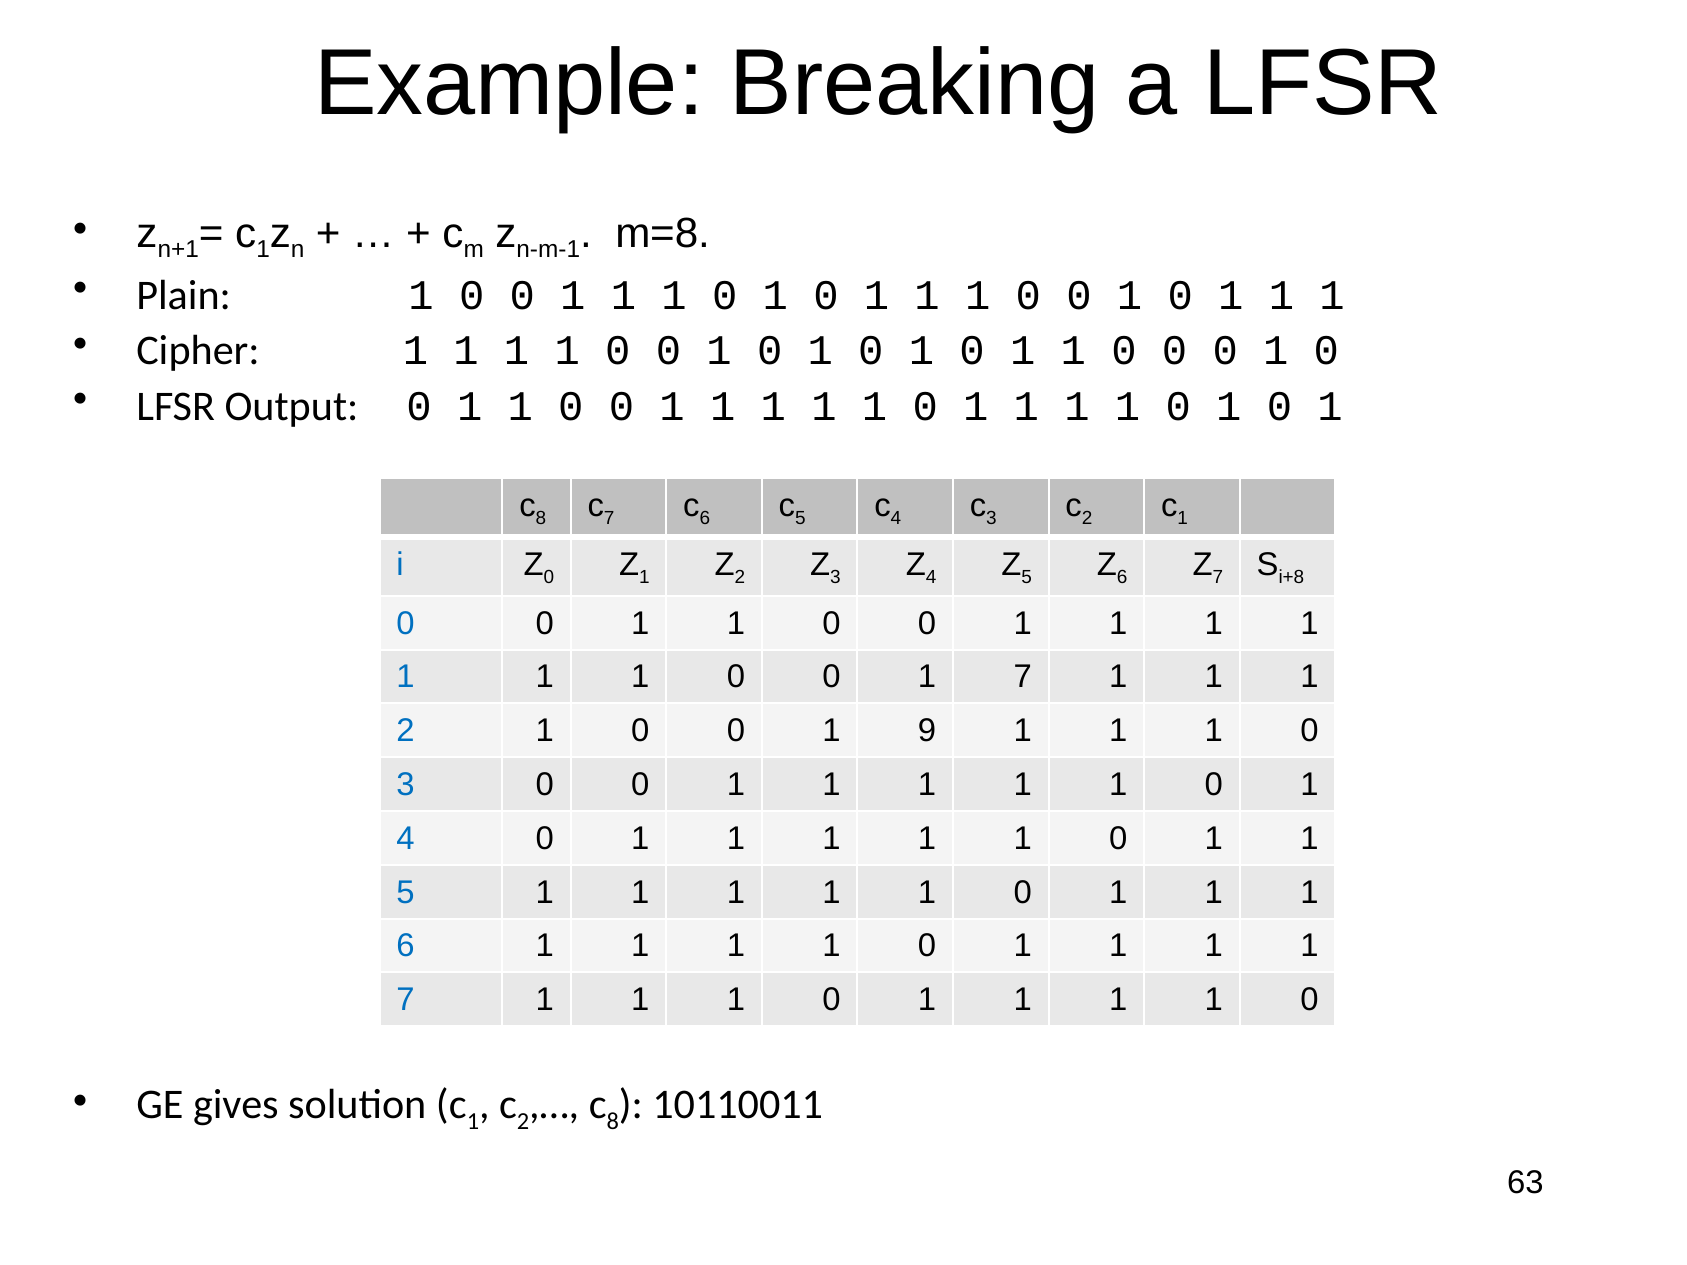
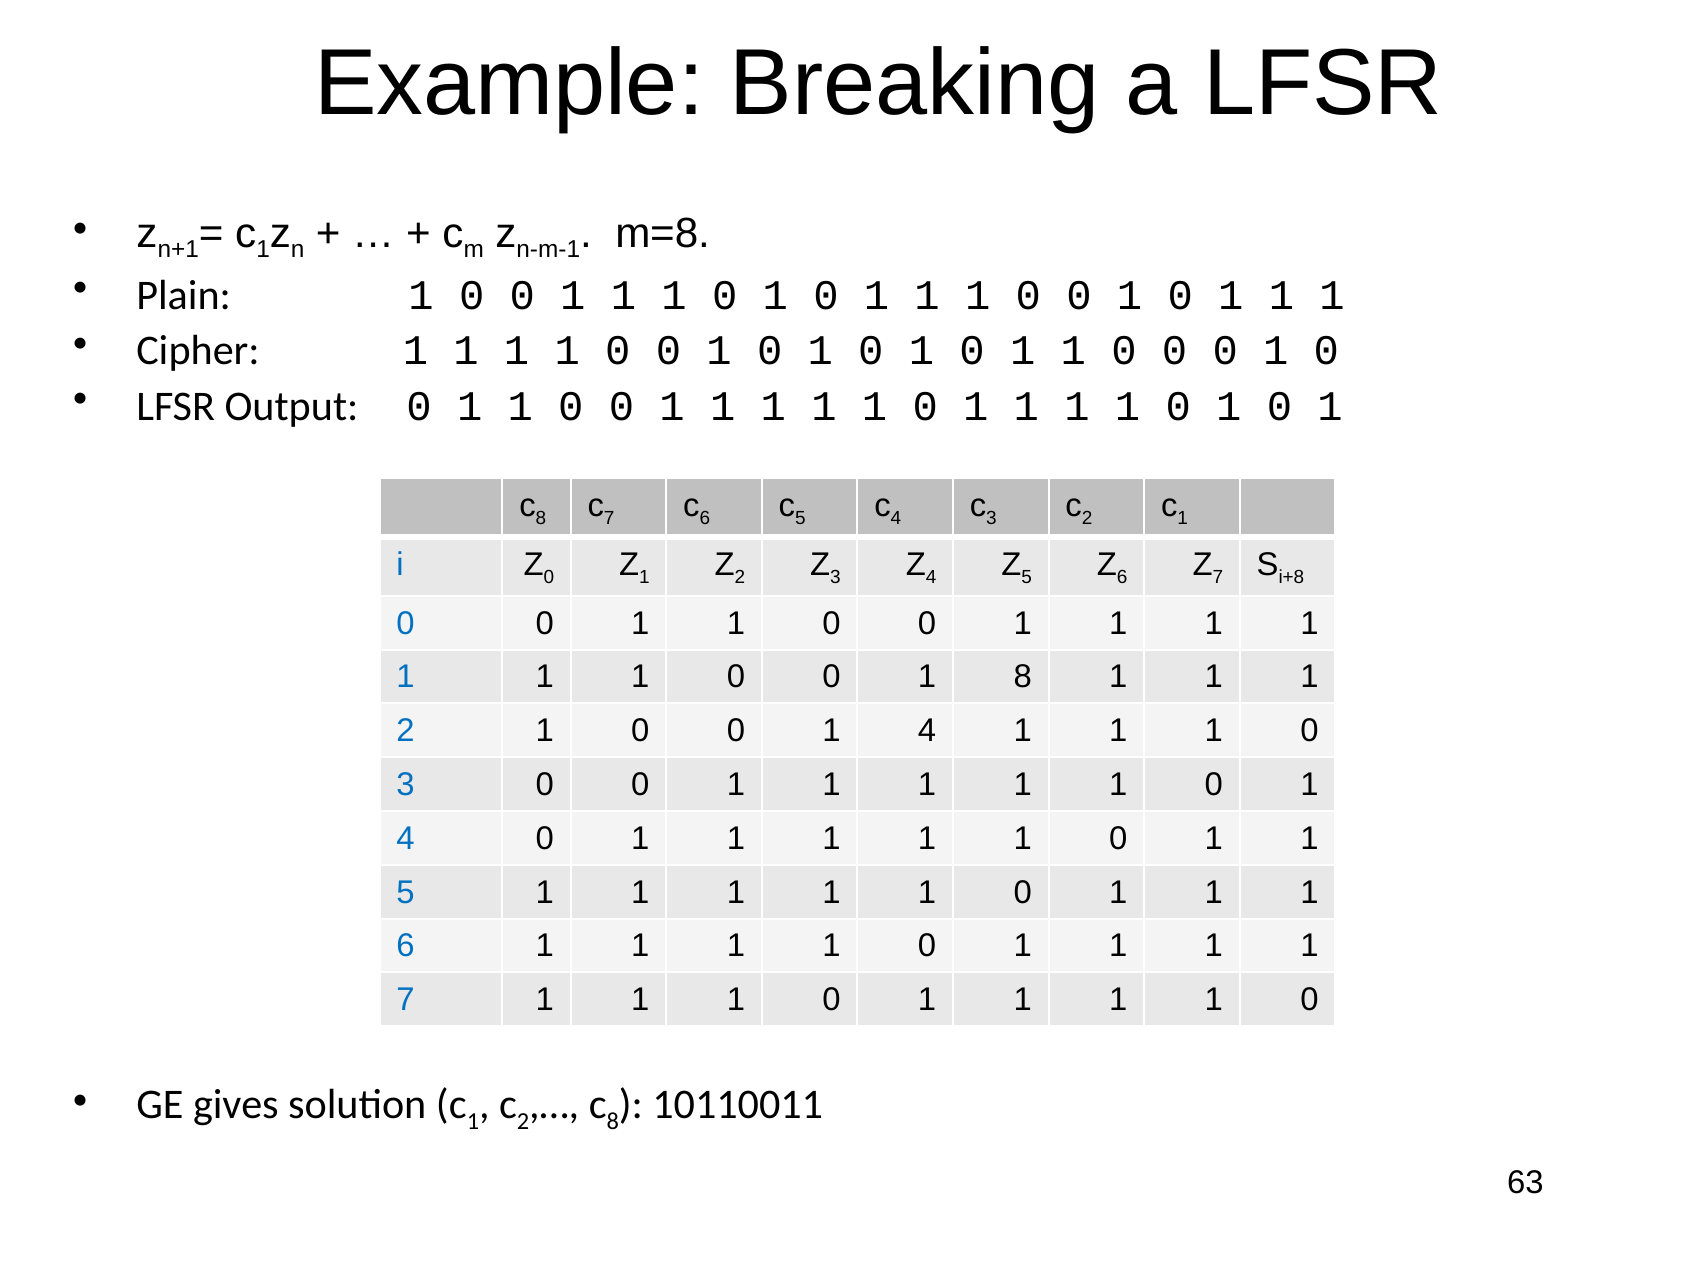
0 1 7: 7 -> 8
0 0 1 9: 9 -> 4
